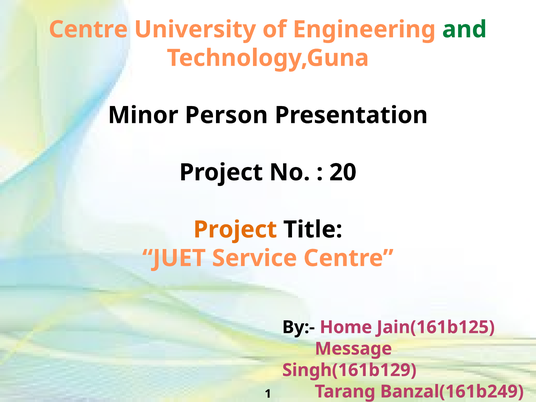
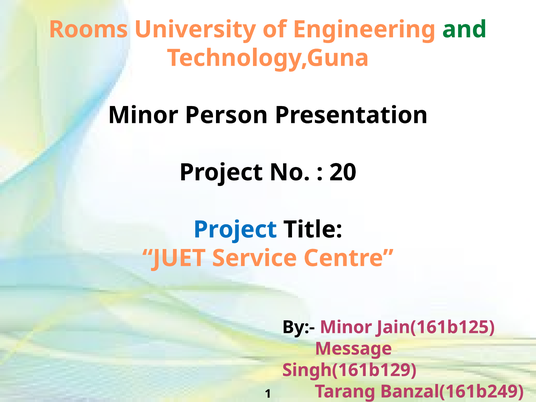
Centre at (88, 29): Centre -> Rooms
Project at (235, 230) colour: orange -> blue
By:- Home: Home -> Minor
